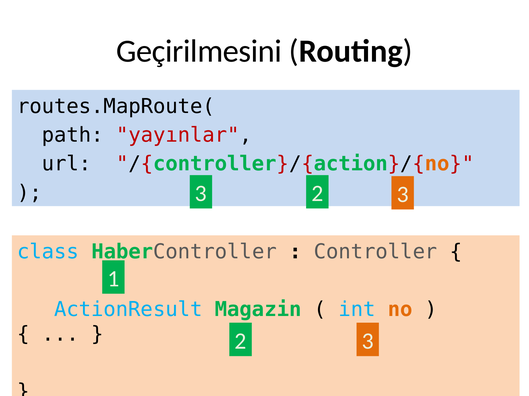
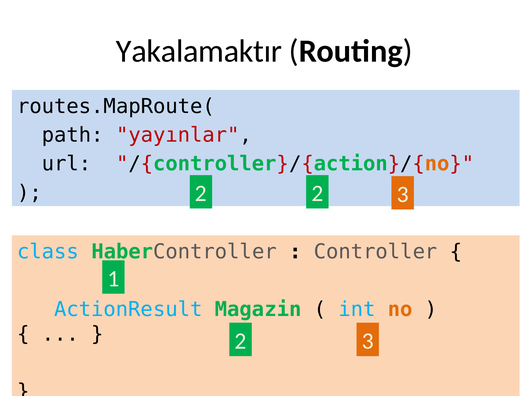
Geçirilmesini: Geçirilmesini -> Yakalamaktır
3 at (201, 194): 3 -> 2
